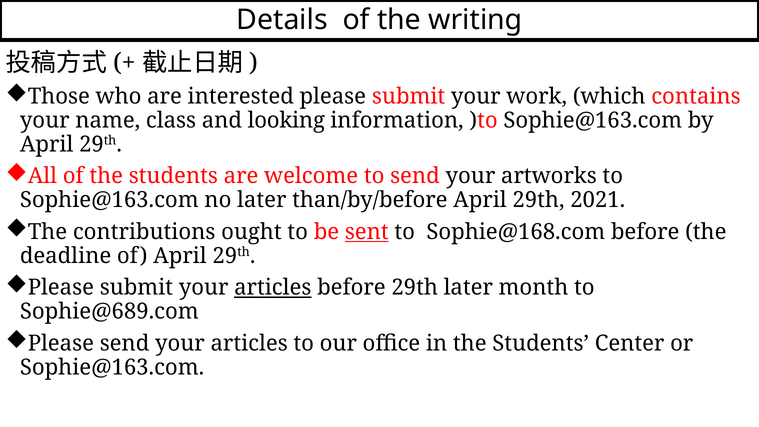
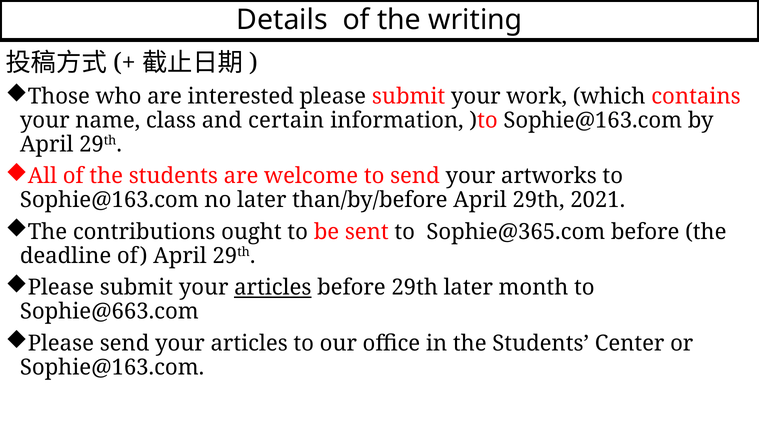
looking: looking -> certain
sent underline: present -> none
Sophie@168.com: Sophie@168.com -> Sophie@365.com
Sophie@689.com: Sophie@689.com -> Sophie@663.com
